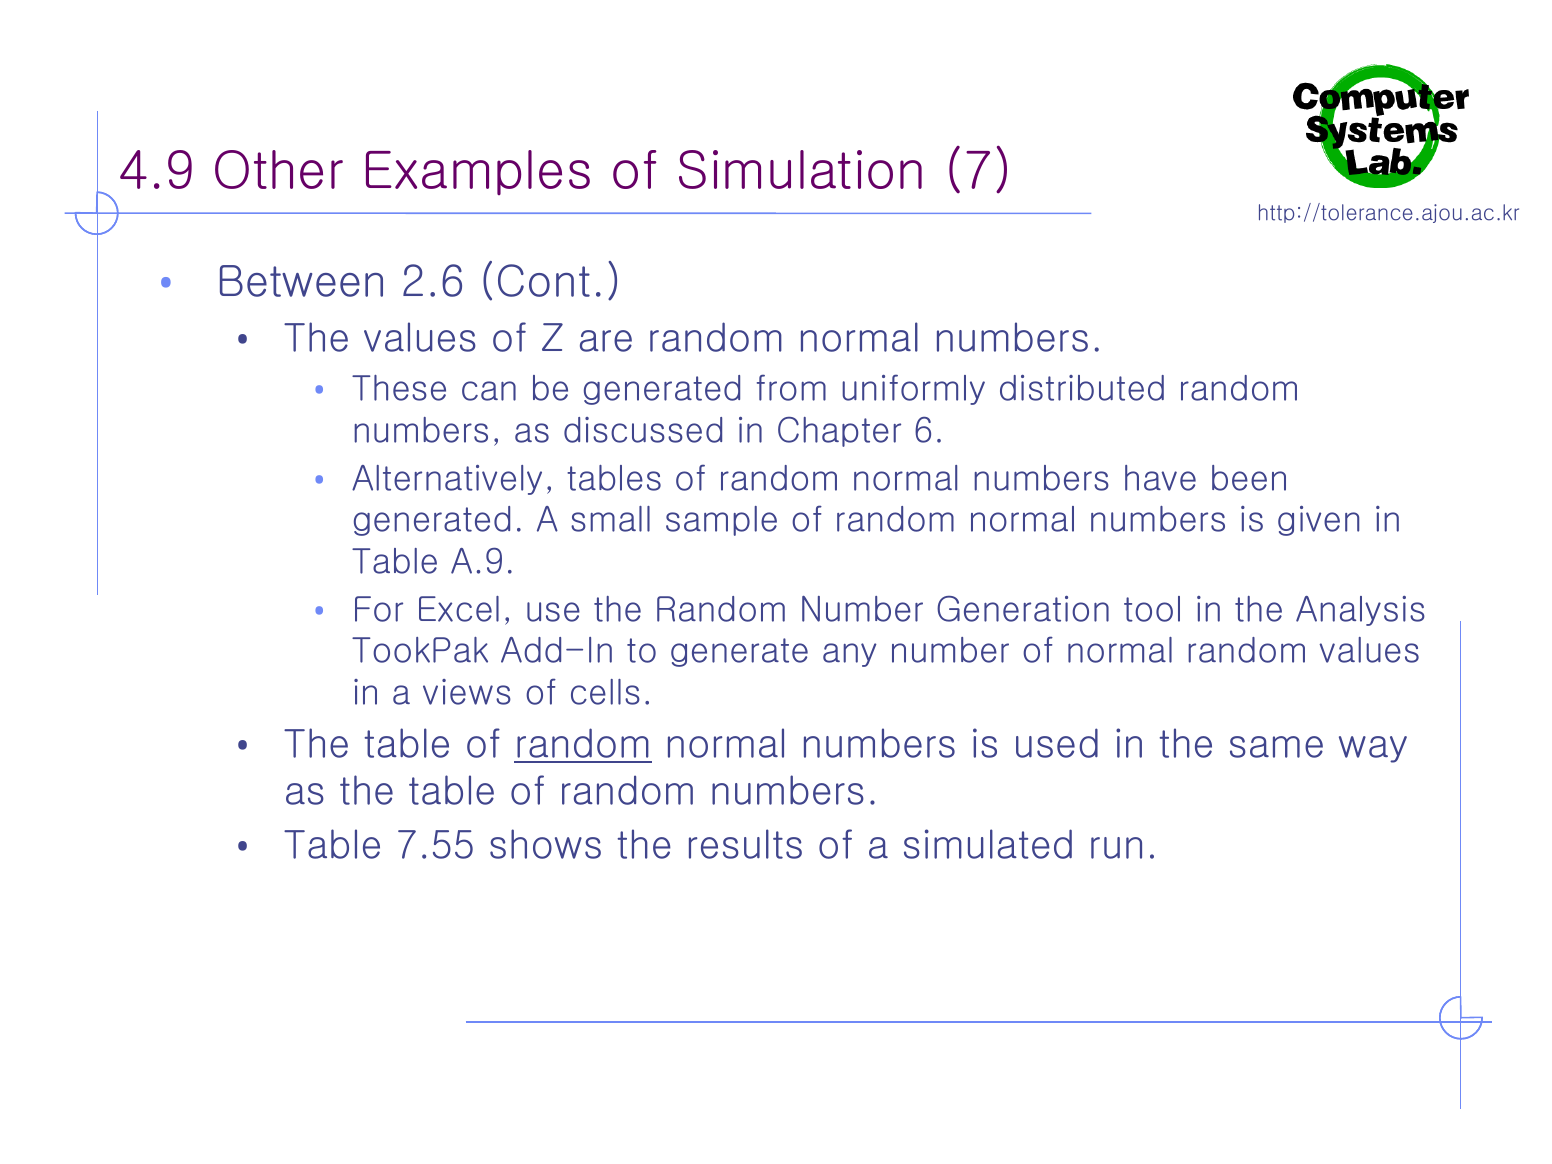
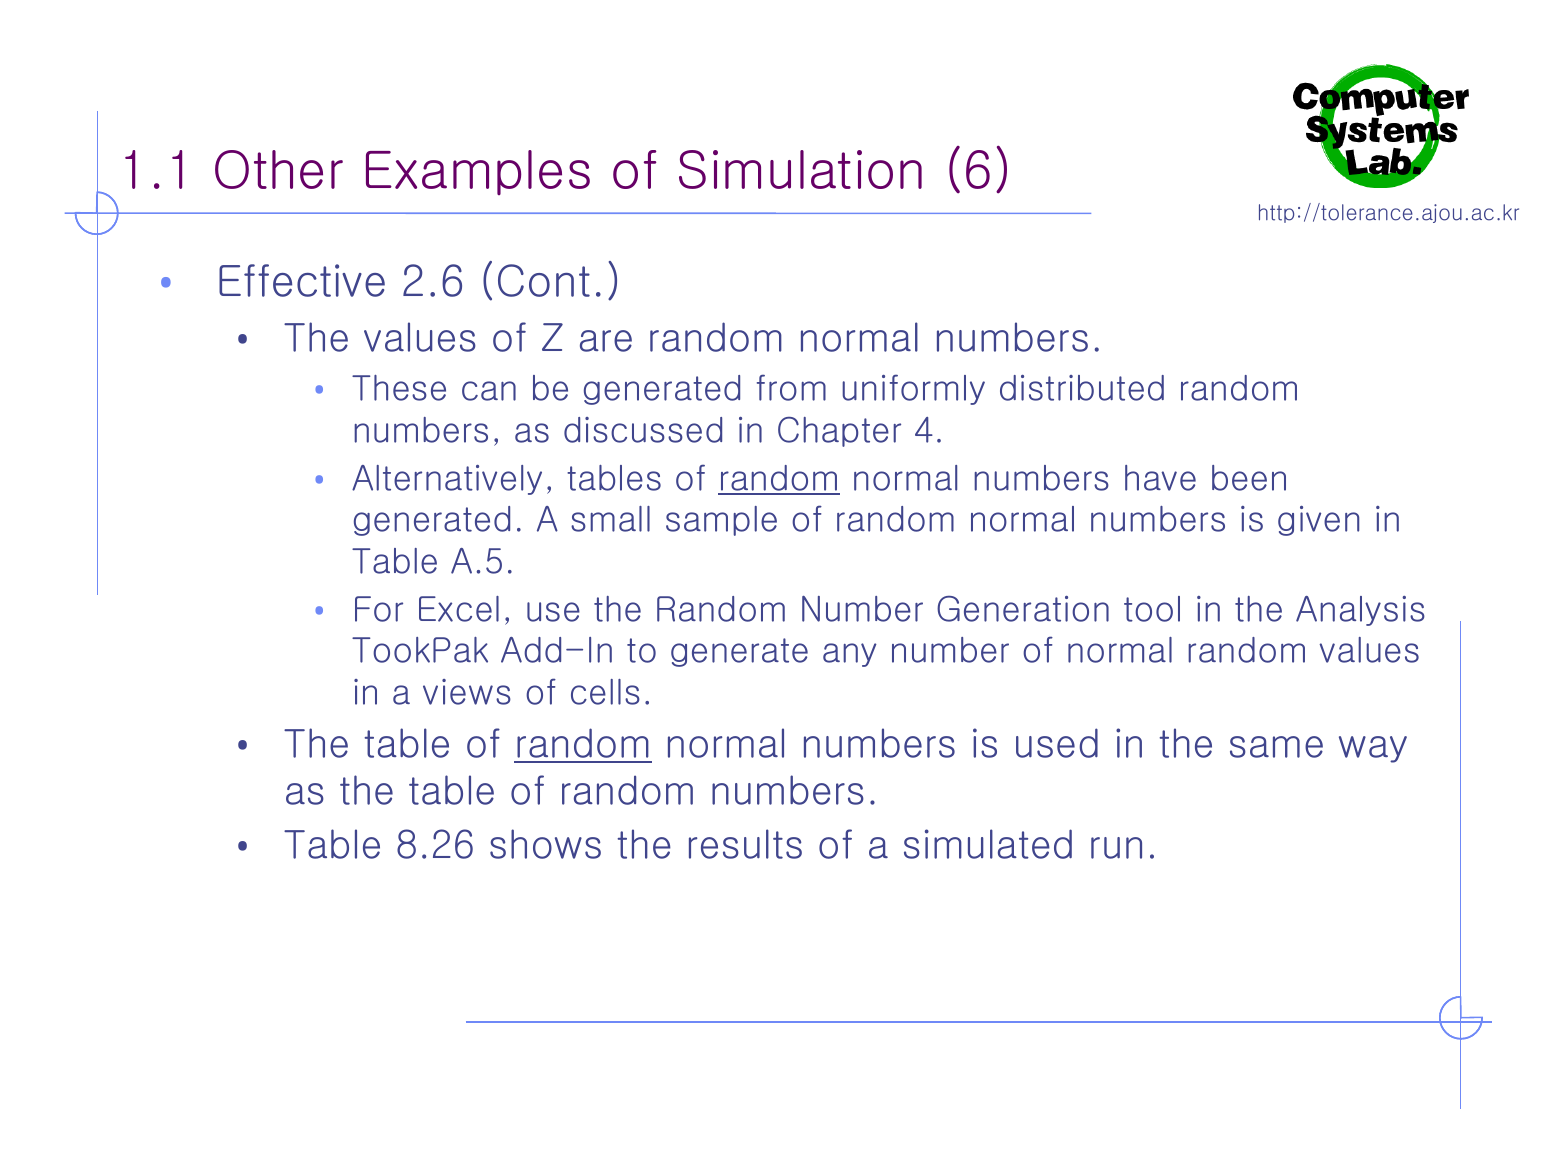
4.9: 4.9 -> 1.1
7: 7 -> 6
Between: Between -> Effective
6: 6 -> 4
random at (779, 479) underline: none -> present
A.9: A.9 -> A.5
7.55: 7.55 -> 8.26
